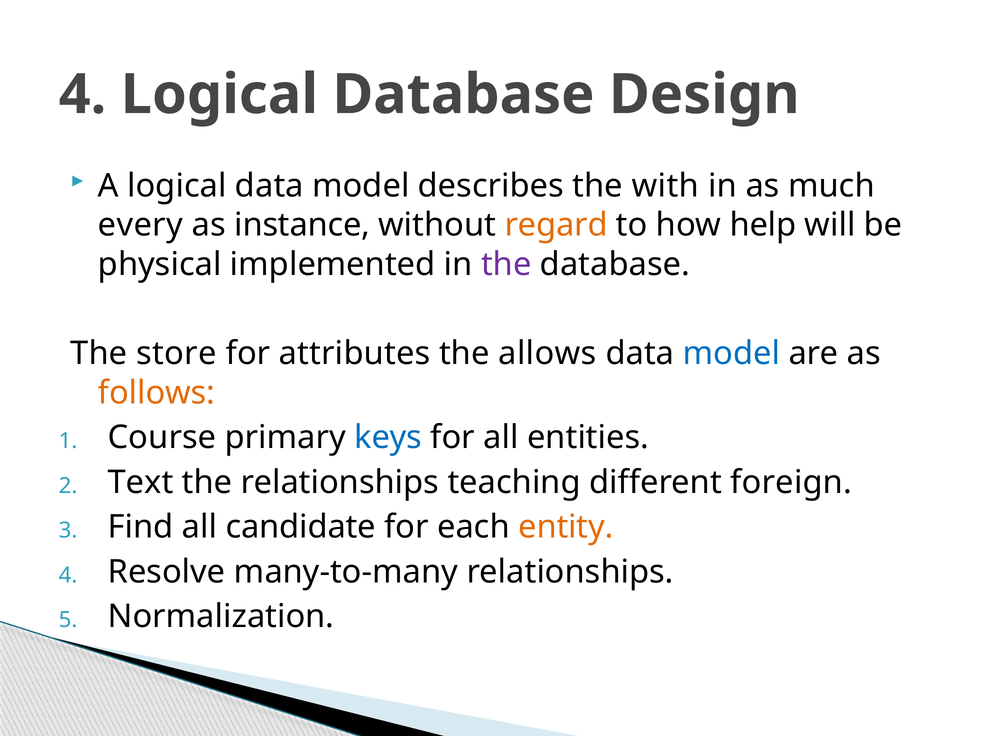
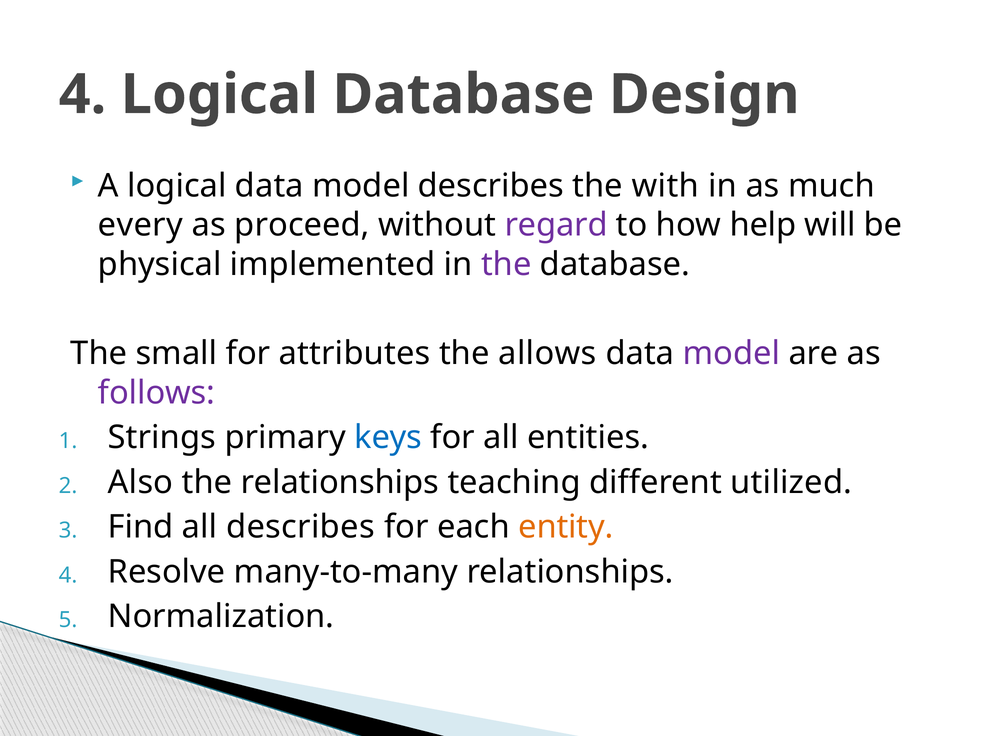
instance: instance -> proceed
regard colour: orange -> purple
store: store -> small
model at (731, 354) colour: blue -> purple
follows colour: orange -> purple
Course: Course -> Strings
Text: Text -> Also
foreign: foreign -> utilized
all candidate: candidate -> describes
